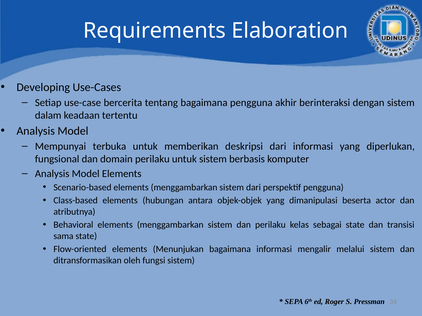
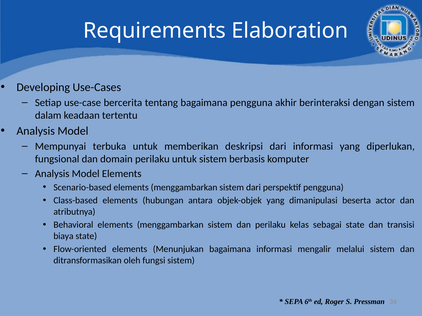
sama: sama -> biaya
